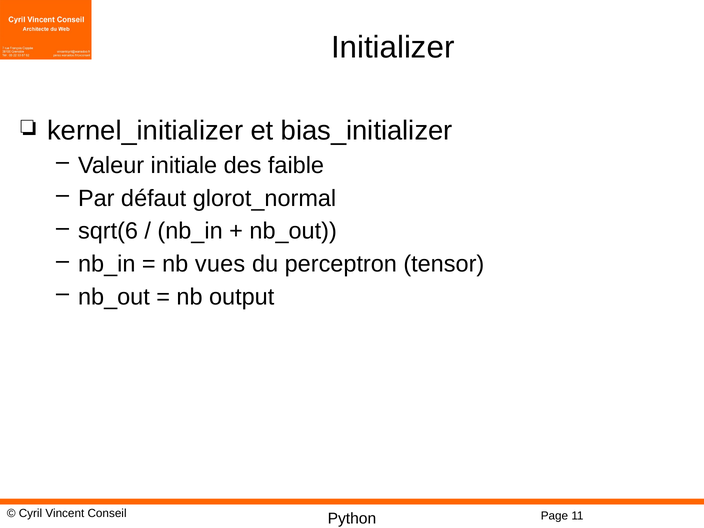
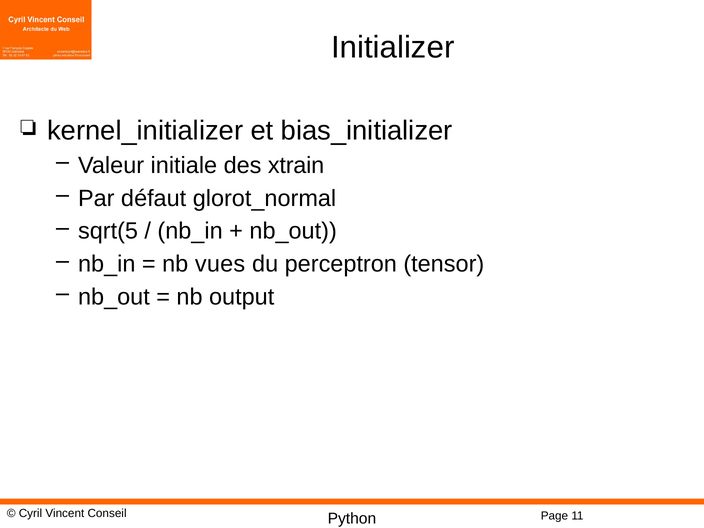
faible: faible -> xtrain
sqrt(6: sqrt(6 -> sqrt(5
